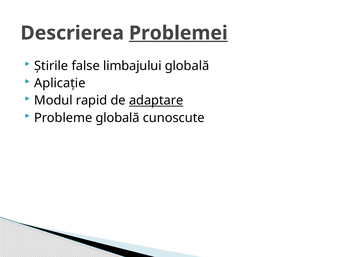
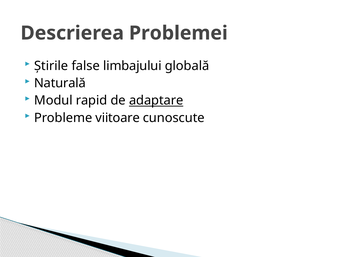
Problemei underline: present -> none
Aplicație: Aplicație -> Naturală
Probleme globală: globală -> viitoare
